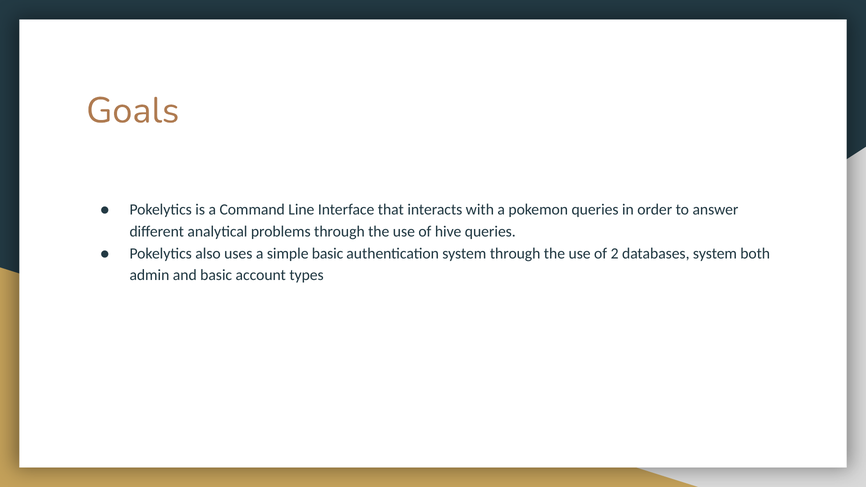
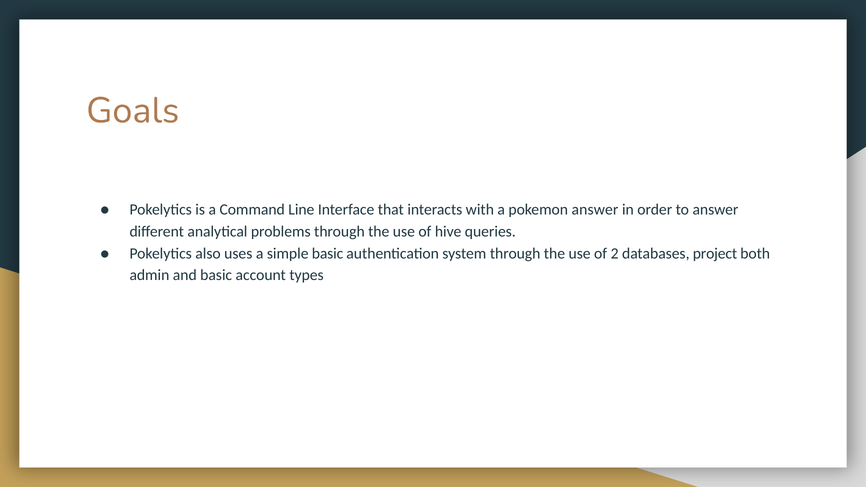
pokemon queries: queries -> answer
databases system: system -> project
